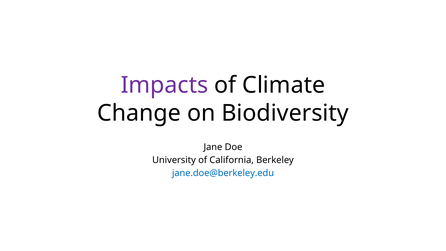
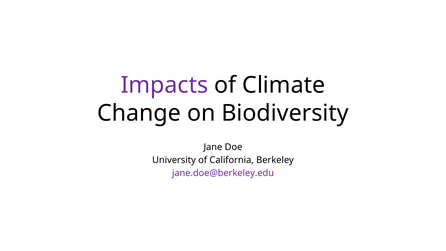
jane.doe@berkeley.edu colour: blue -> purple
